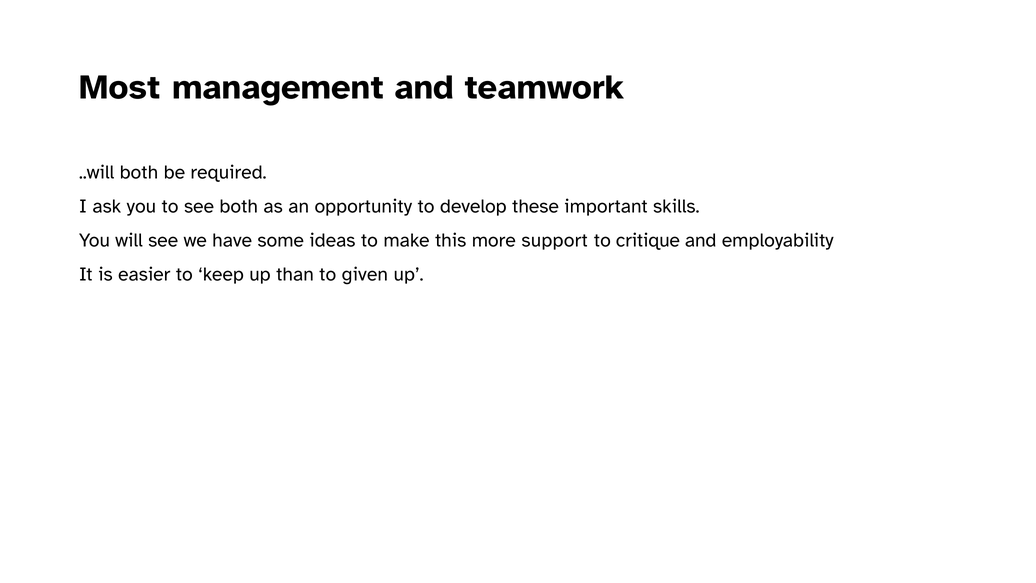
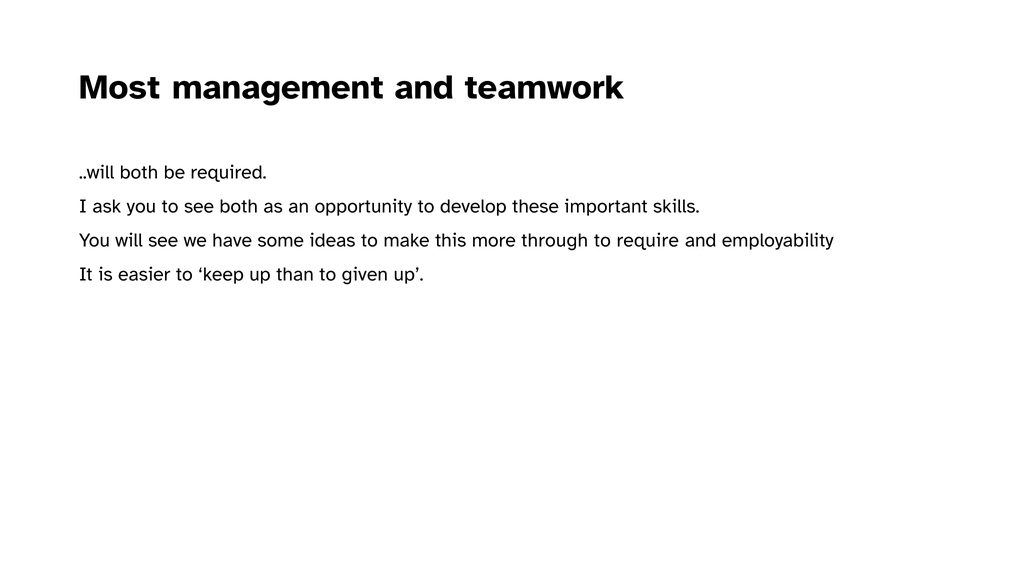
support: support -> through
critique: critique -> require
